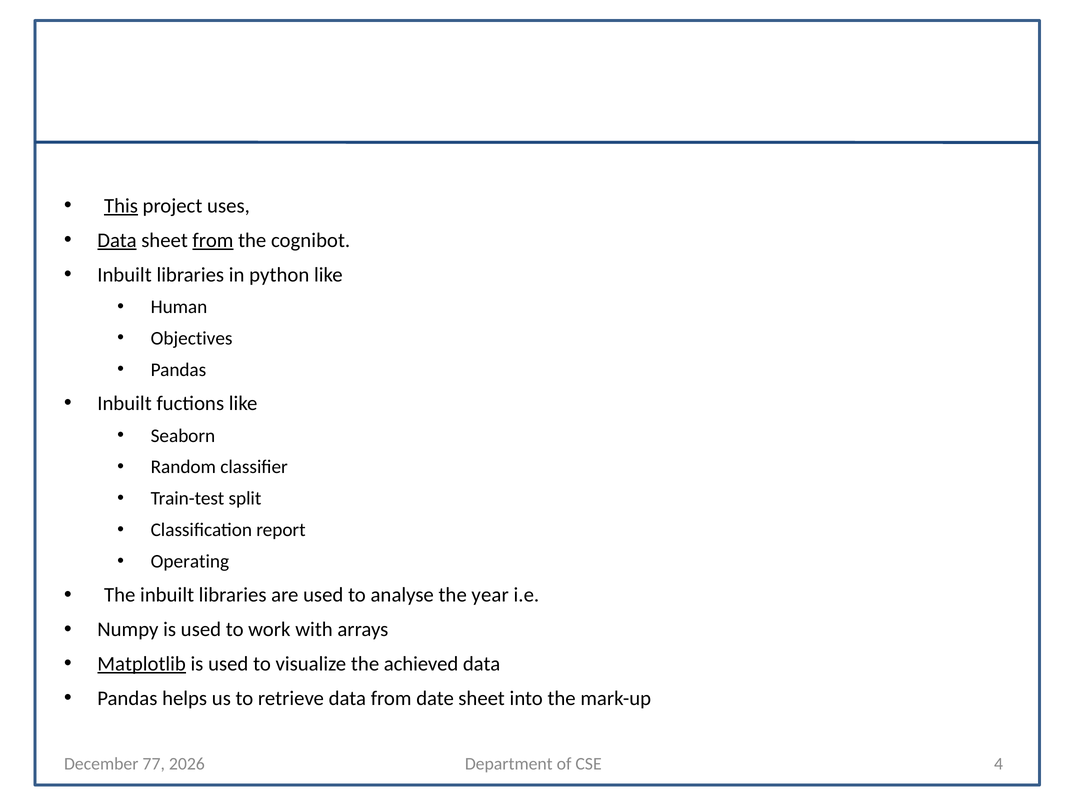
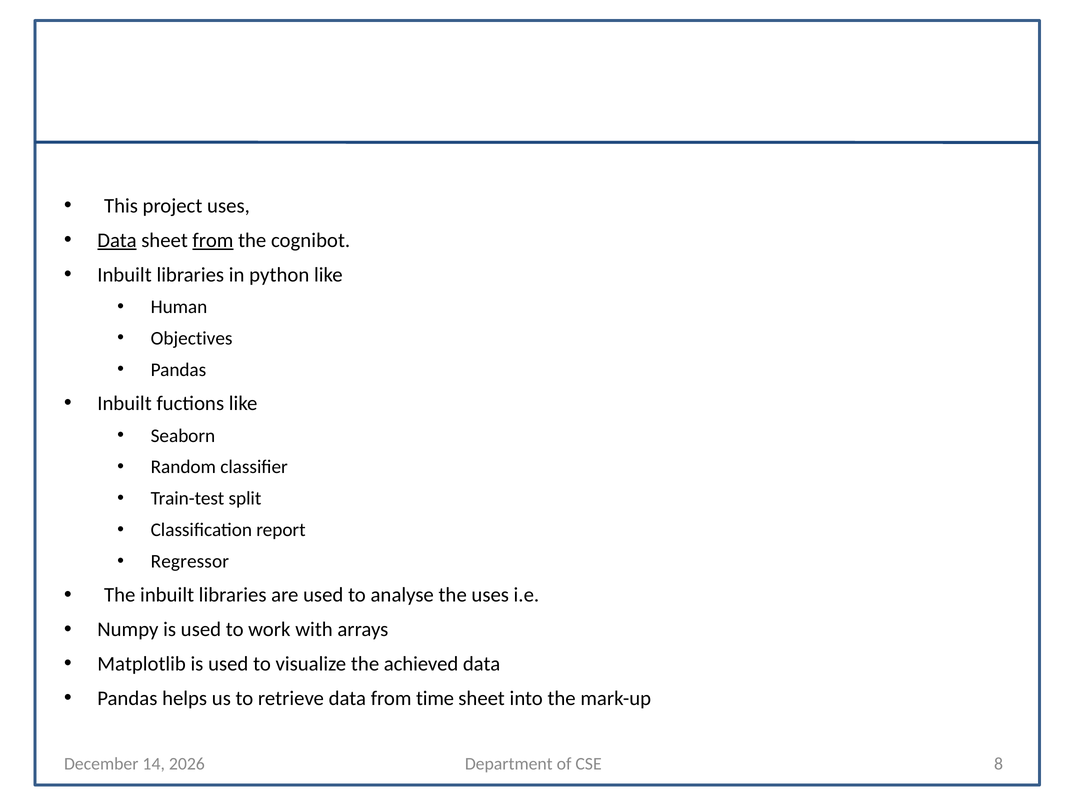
This underline: present -> none
Operating: Operating -> Regressor
the year: year -> uses
Matplotlib underline: present -> none
date: date -> time
77: 77 -> 14
4: 4 -> 8
